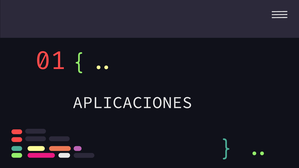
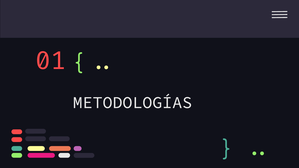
APLICACIONES: APLICACIONES -> METODOLOGÍAS
